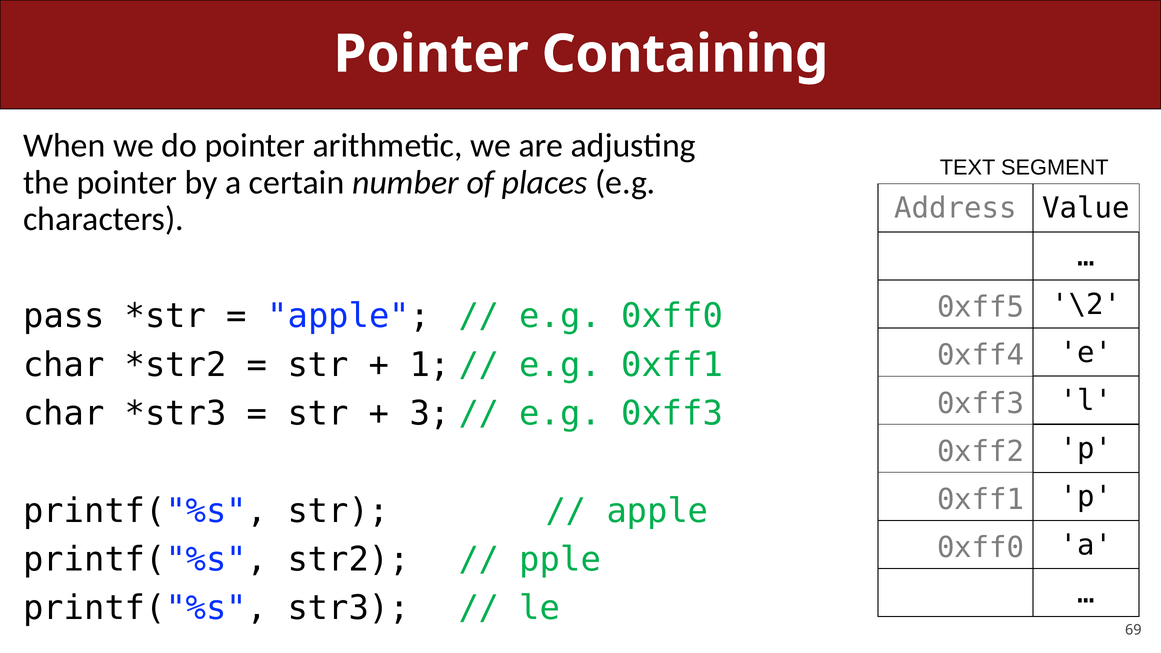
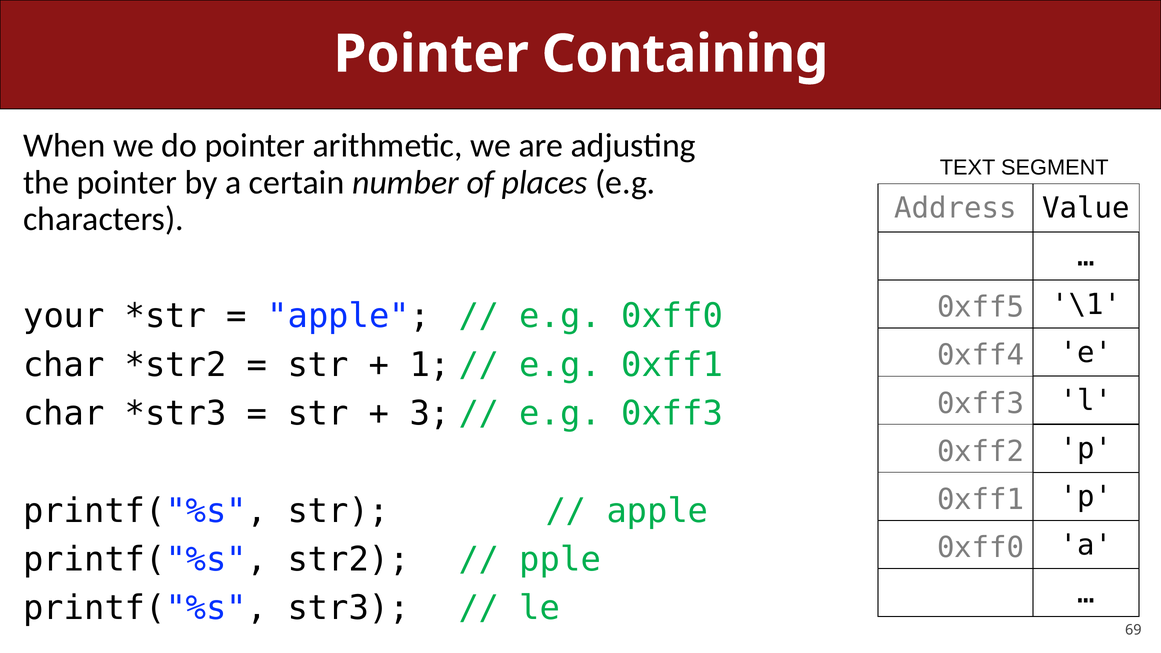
\2: \2 -> \1
pass: pass -> your
